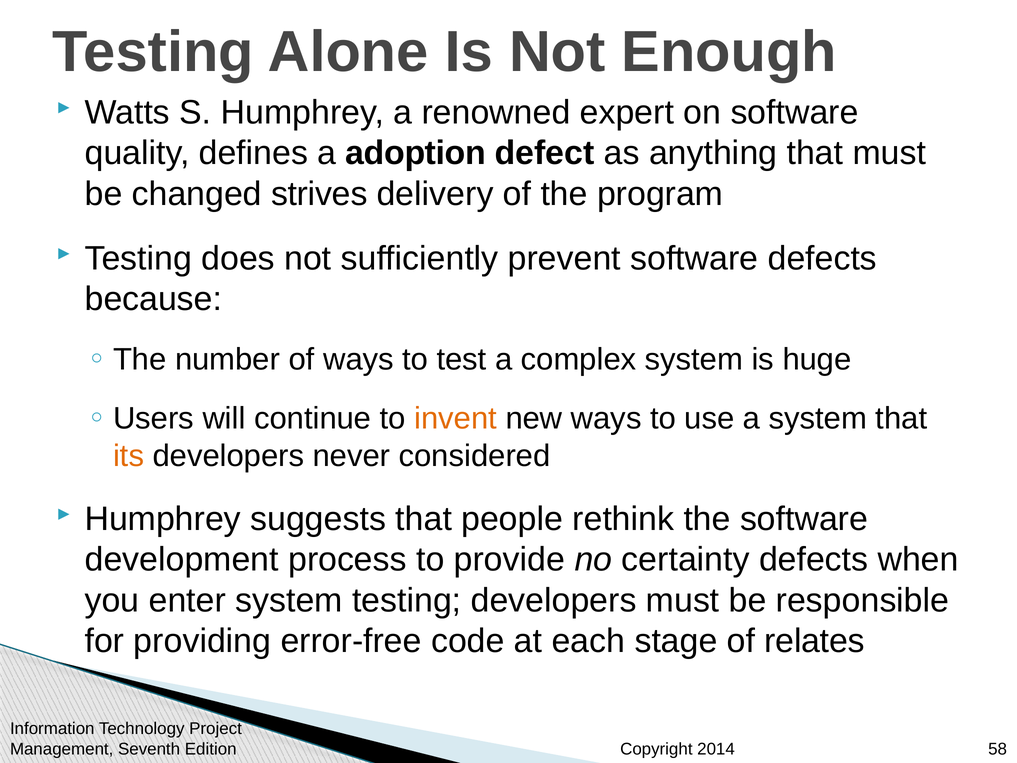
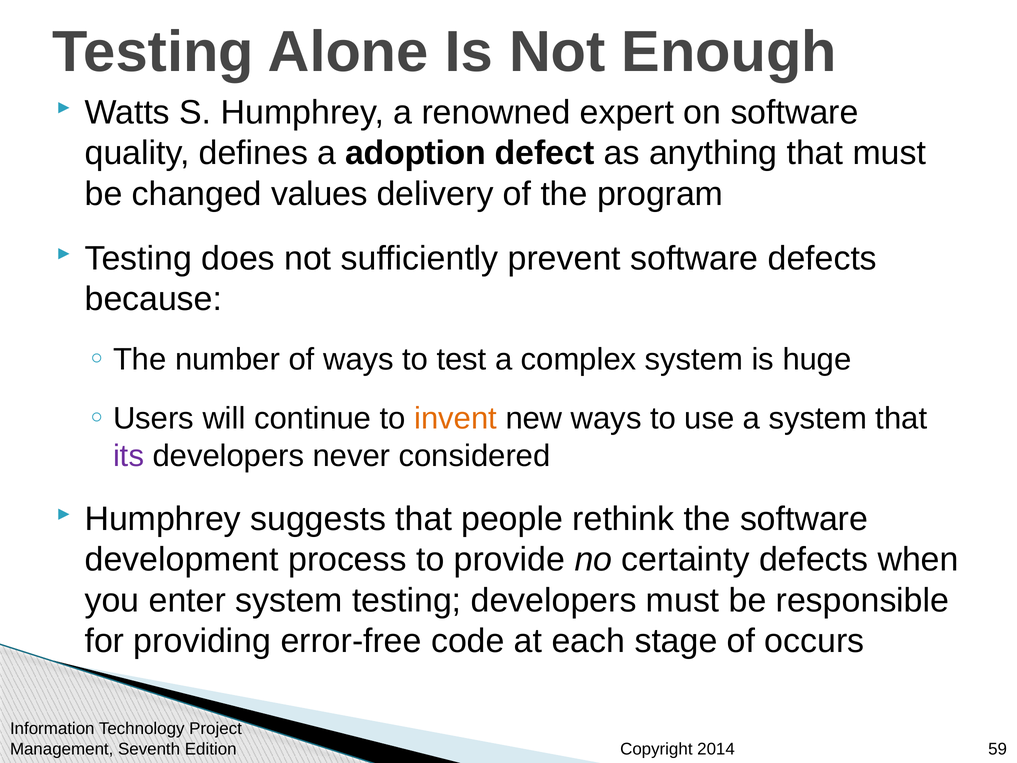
strives: strives -> values
its colour: orange -> purple
relates: relates -> occurs
58: 58 -> 59
